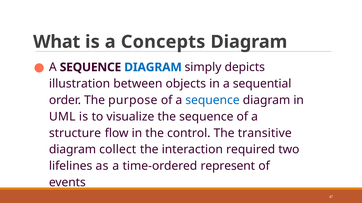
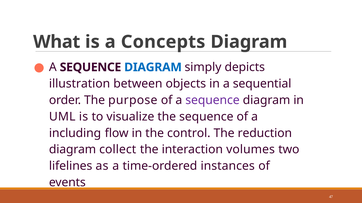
sequence at (212, 100) colour: blue -> purple
structure: structure -> including
transitive: transitive -> reduction
required: required -> volumes
represent: represent -> instances
